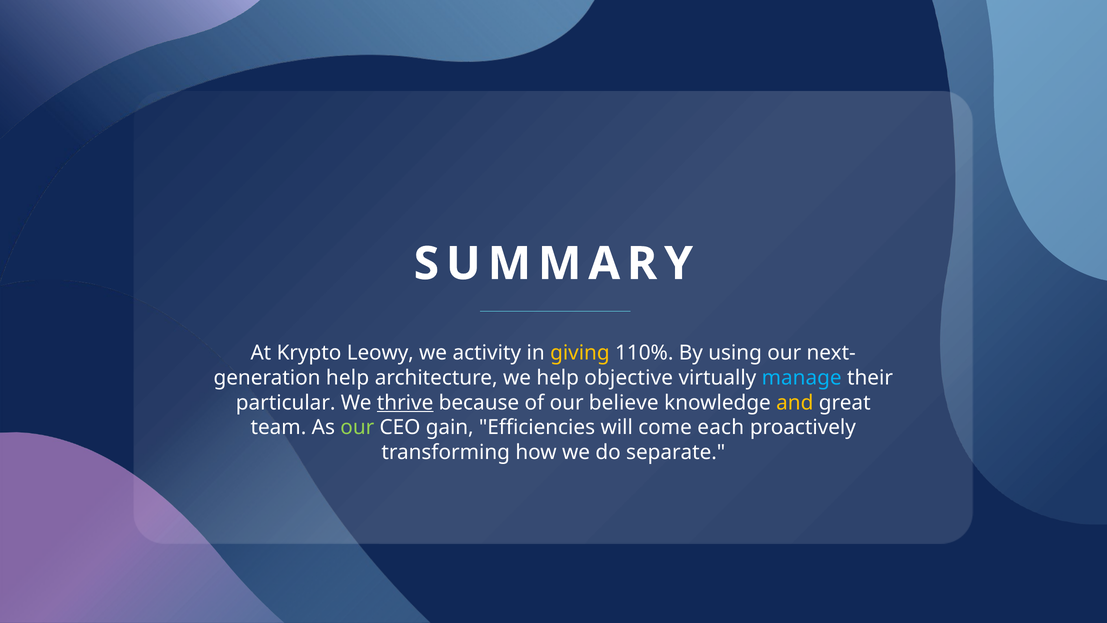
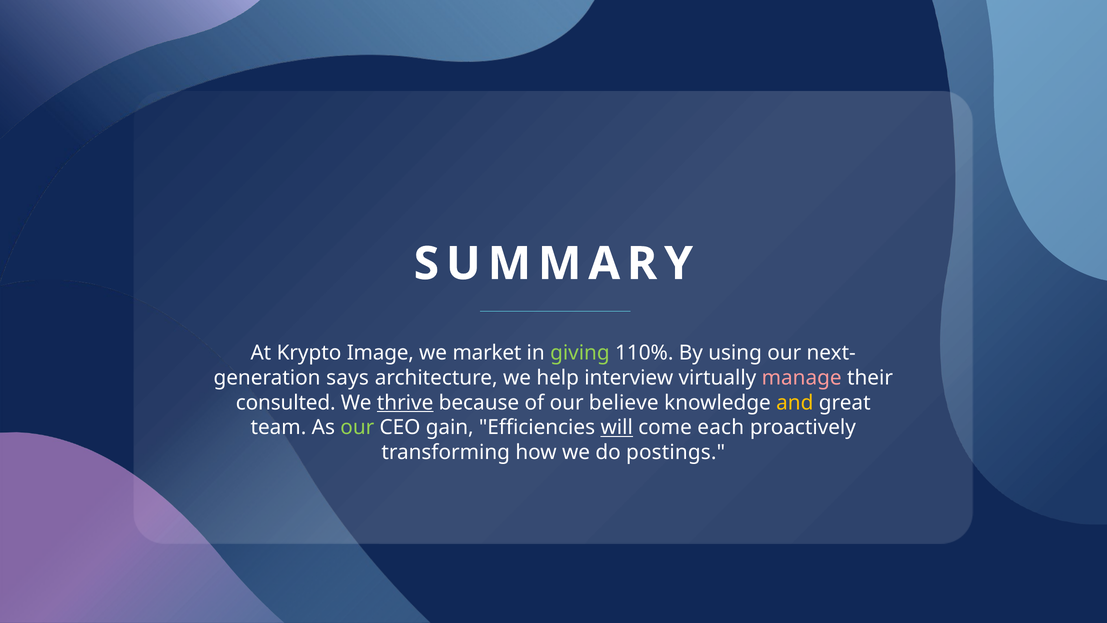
Leowy: Leowy -> Image
activity: activity -> market
giving colour: yellow -> light green
help at (348, 378): help -> says
objective: objective -> interview
manage colour: light blue -> pink
particular: particular -> consulted
will underline: none -> present
separate: separate -> postings
